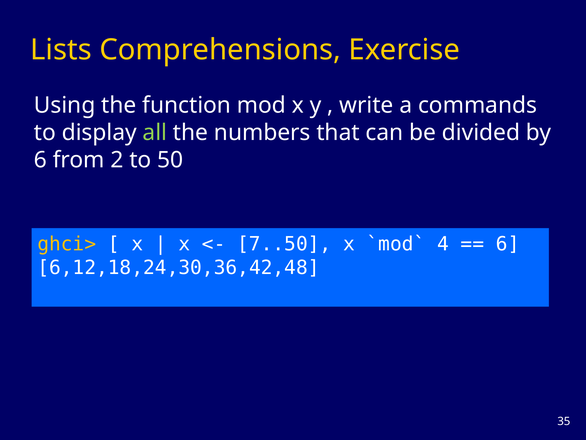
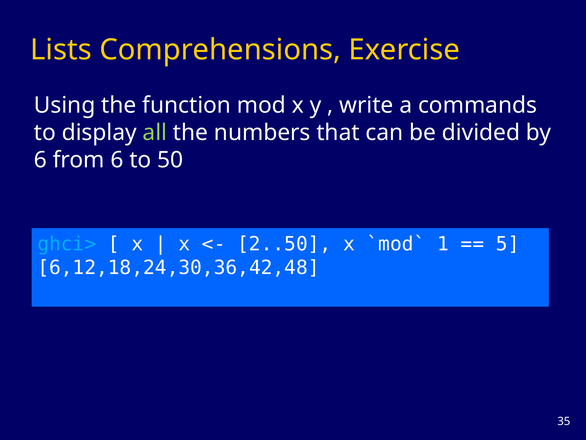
from 2: 2 -> 6
ghci> colour: yellow -> light blue
7..50: 7..50 -> 2..50
4: 4 -> 1
6 at (508, 244): 6 -> 5
